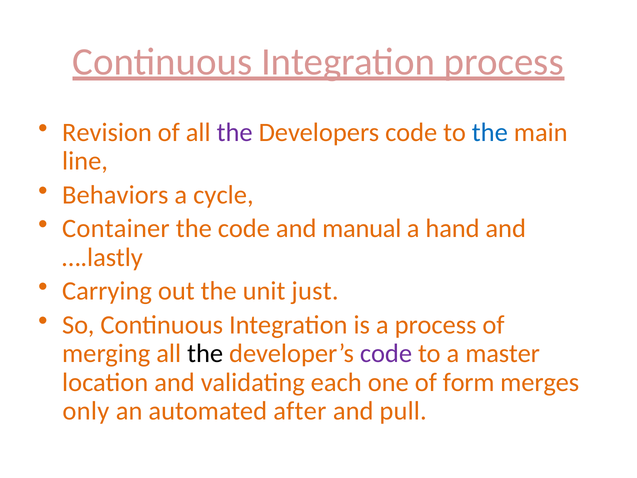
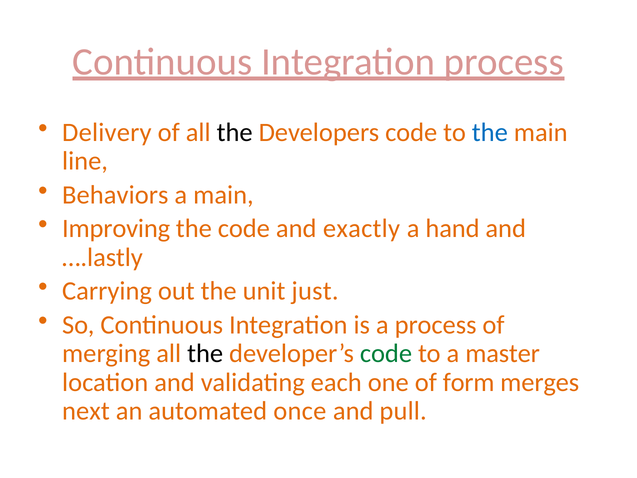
Revision: Revision -> Delivery
the at (235, 132) colour: purple -> black
a cycle: cycle -> main
Container: Container -> Improving
manual: manual -> exactly
code at (386, 353) colour: purple -> green
only: only -> next
after: after -> once
